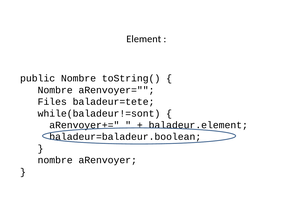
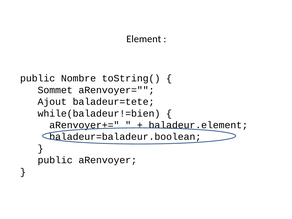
Nombre at (55, 90): Nombre -> Sommet
Files: Files -> Ajout
while(baladeur!=sont: while(baladeur!=sont -> while(baladeur!=bien
nombre at (55, 160): nombre -> public
